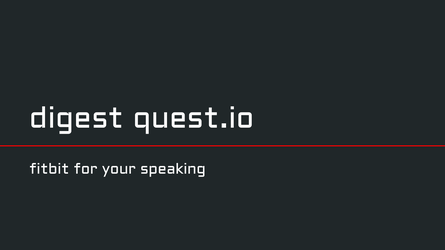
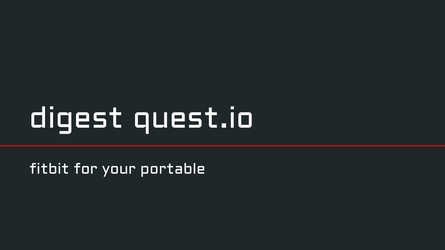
speaking: speaking -> portable
